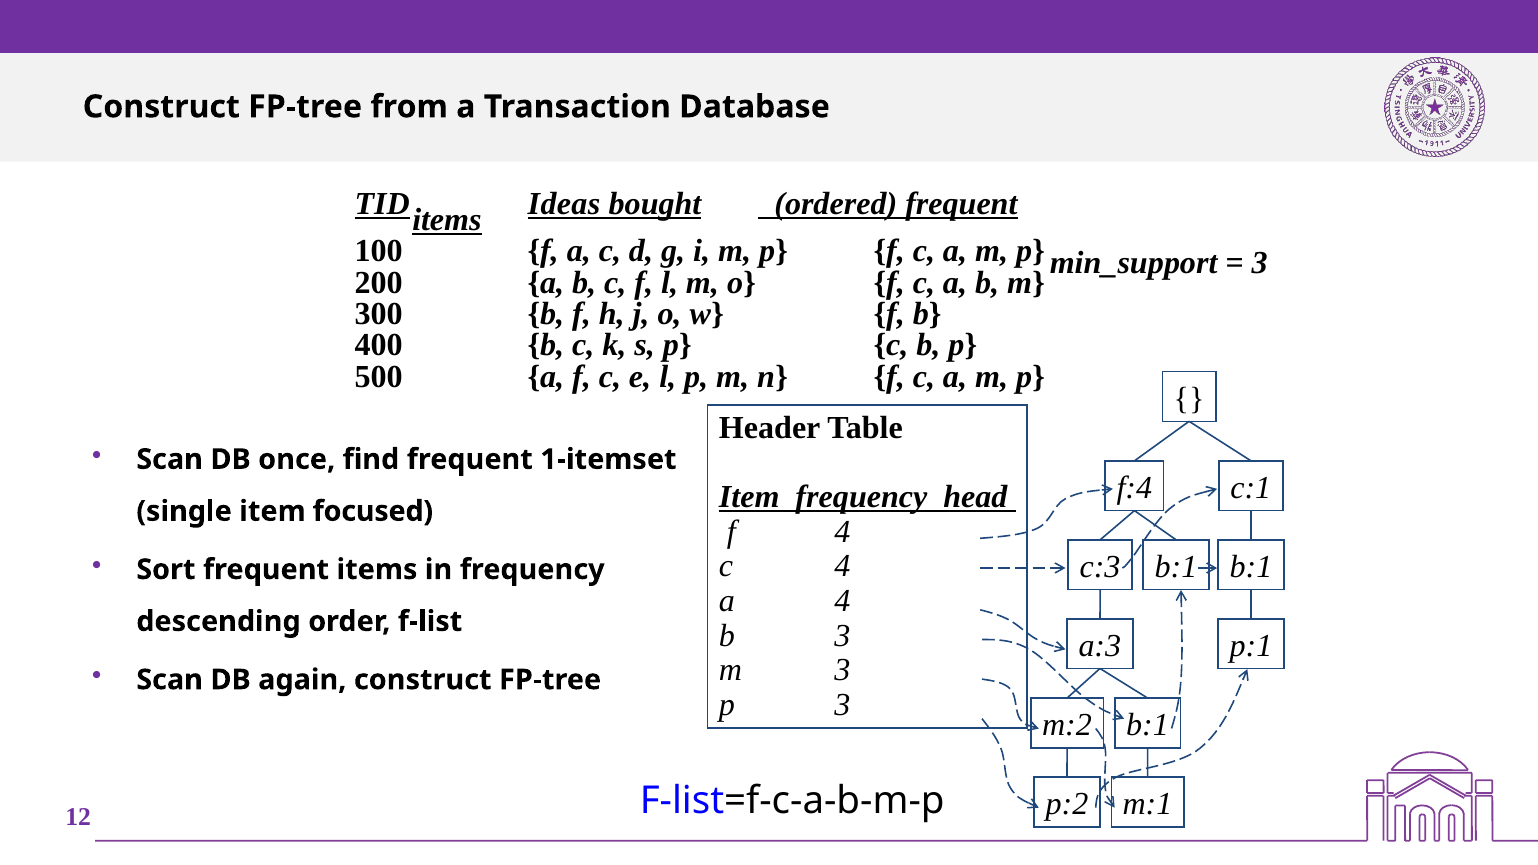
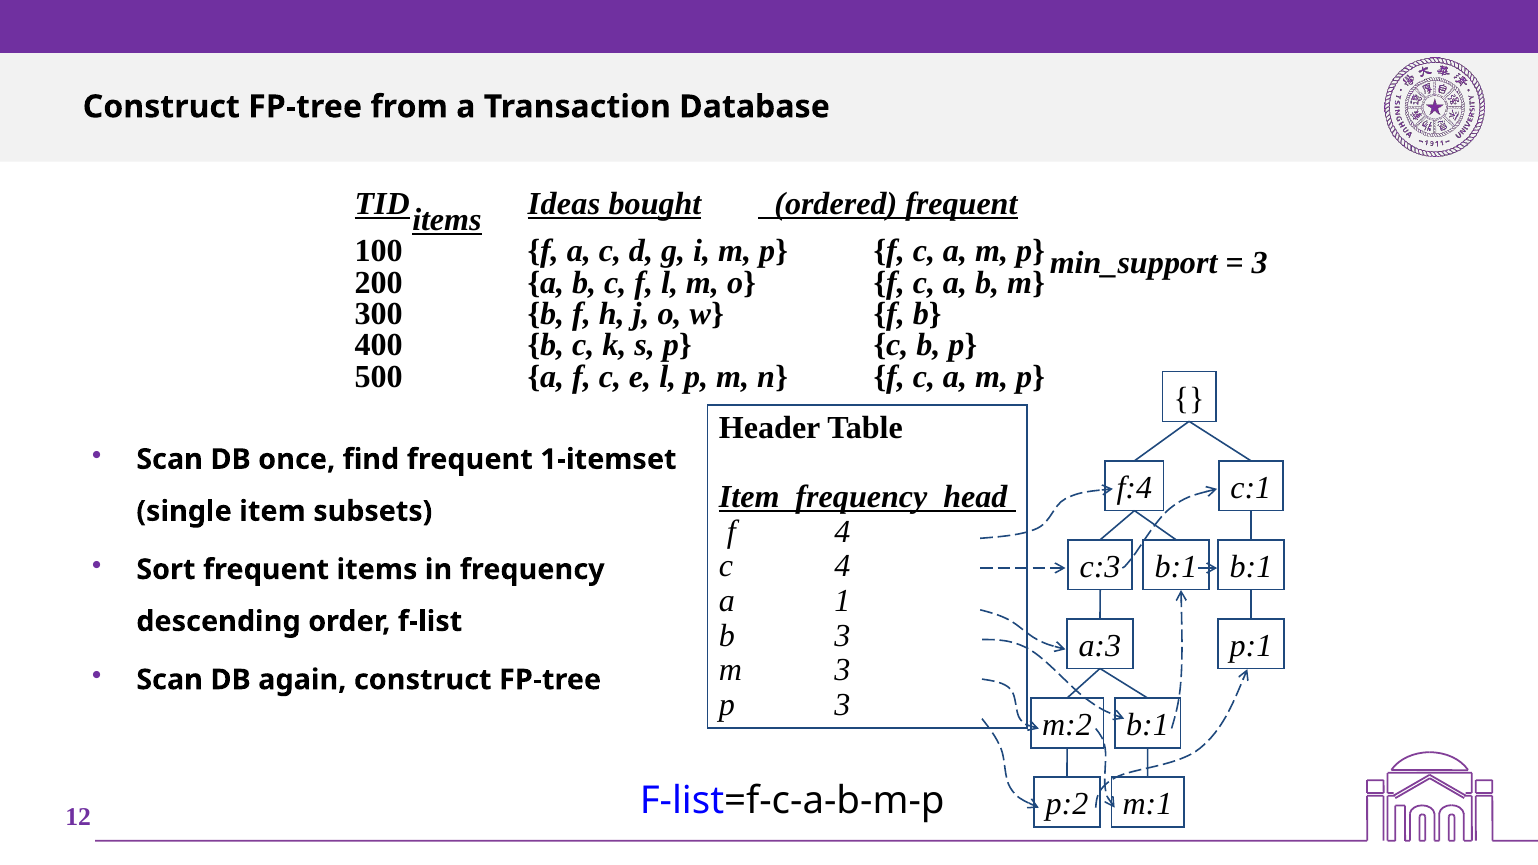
focused: focused -> subsets
a 4: 4 -> 1
